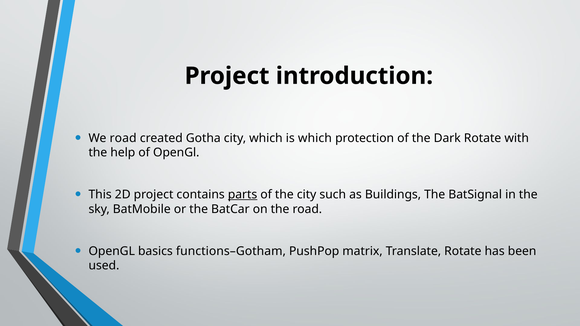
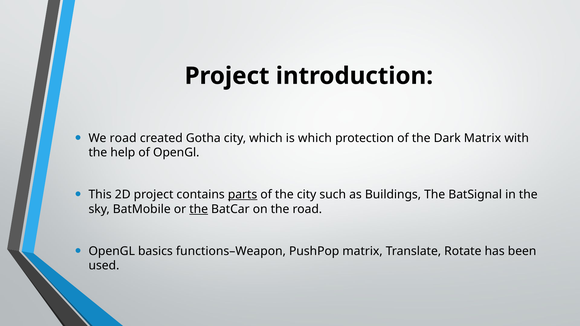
Dark Rotate: Rotate -> Matrix
the at (199, 209) underline: none -> present
functions–Gotham: functions–Gotham -> functions–Weapon
